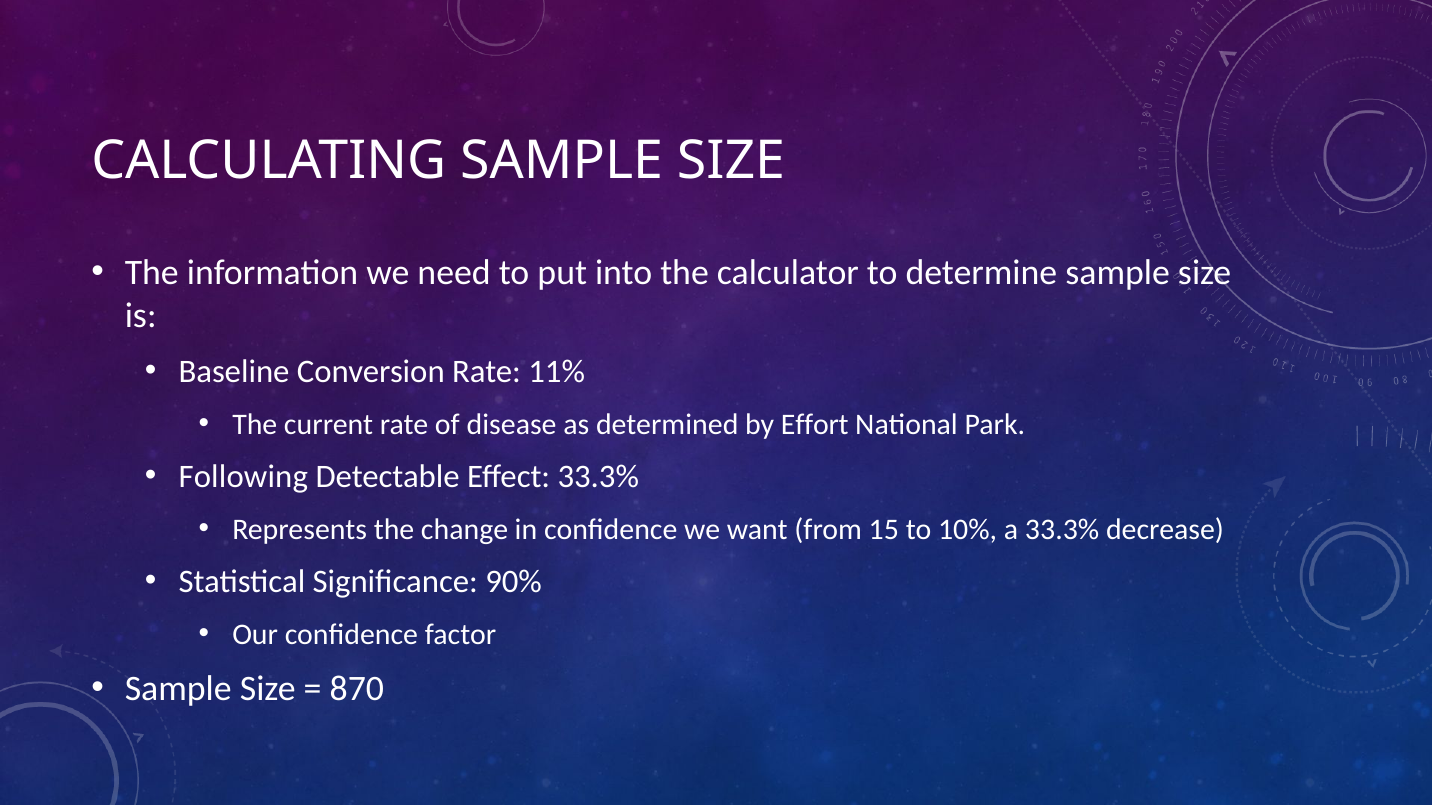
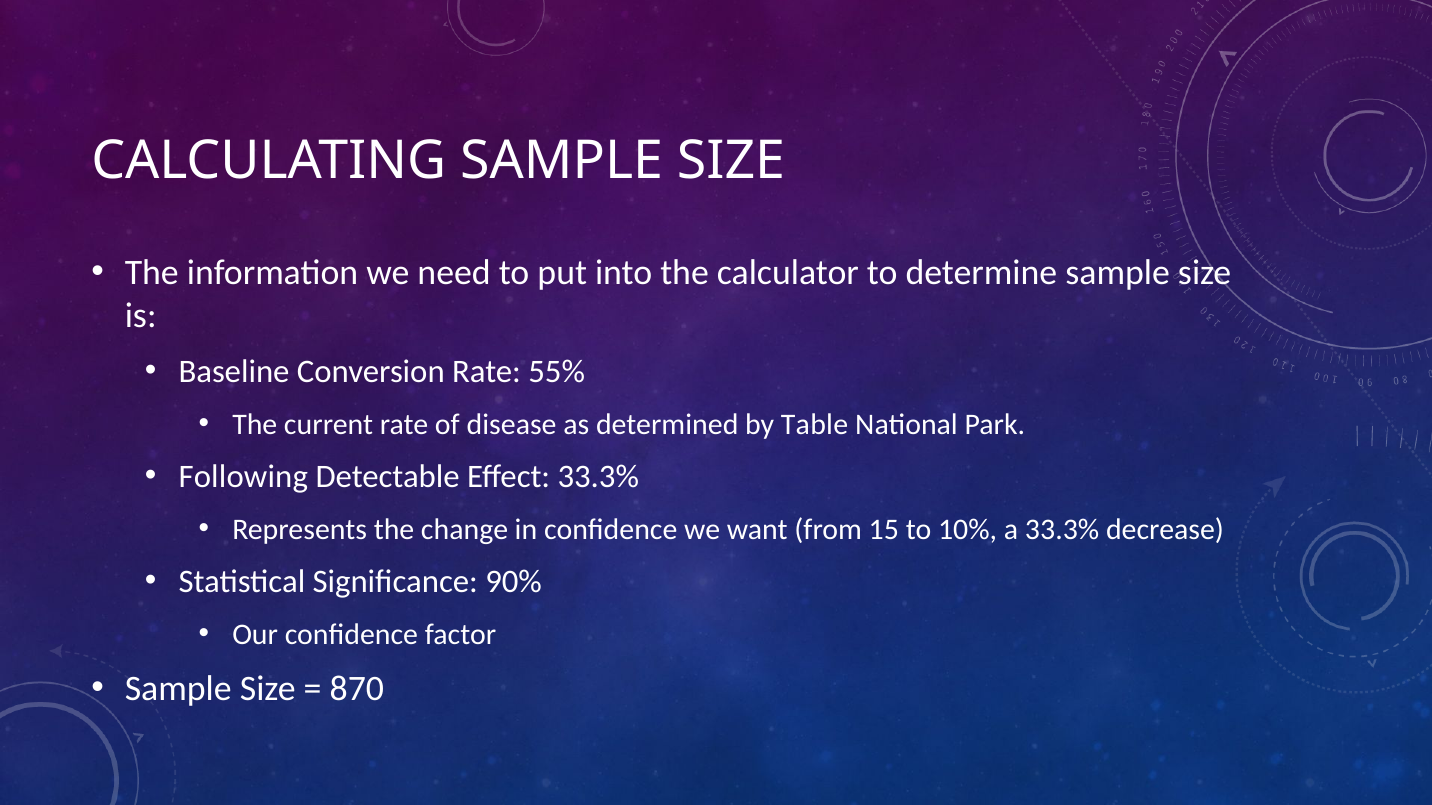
11%: 11% -> 55%
Effort: Effort -> Table
